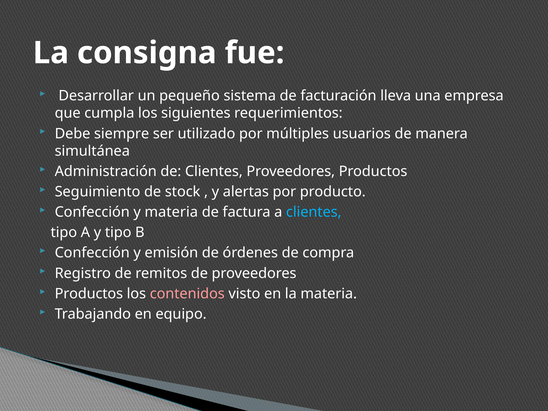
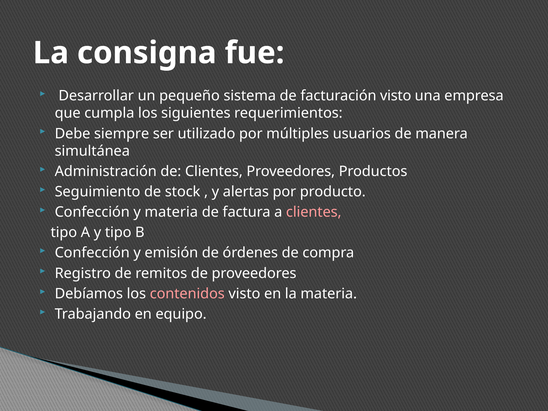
facturación lleva: lleva -> visto
clientes at (314, 212) colour: light blue -> pink
Productos at (89, 294): Productos -> Debíamos
